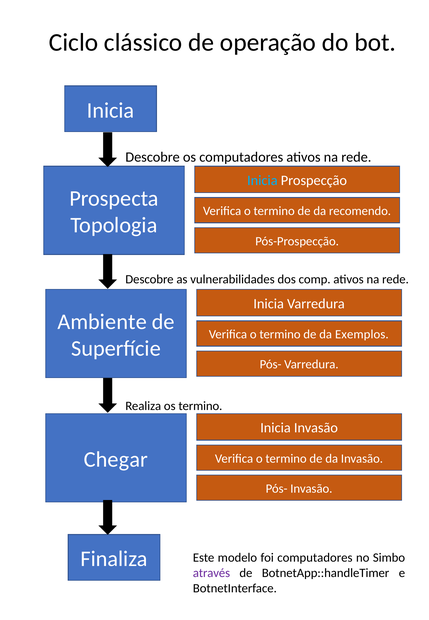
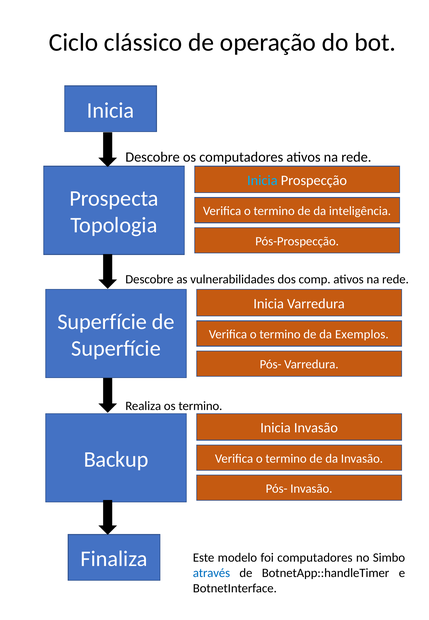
recomendo: recomendo -> inteligência
Ambiente at (102, 322): Ambiente -> Superfície
Chegar: Chegar -> Backup
através colour: purple -> blue
